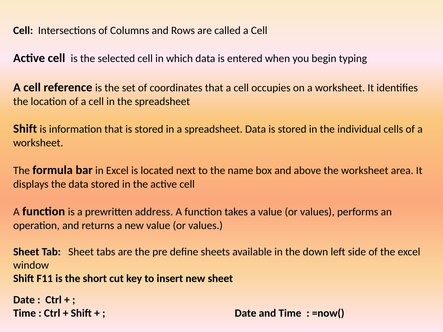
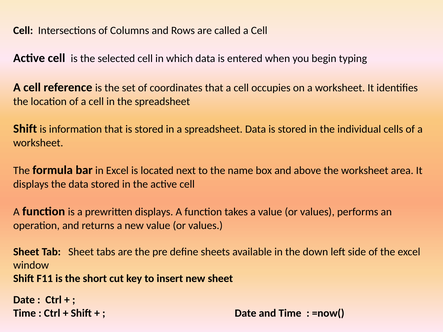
prewritten address: address -> displays
